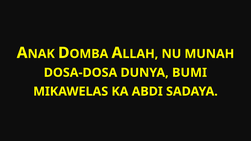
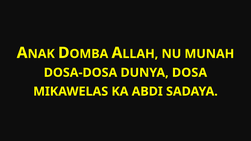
BUMI: BUMI -> DOSA
